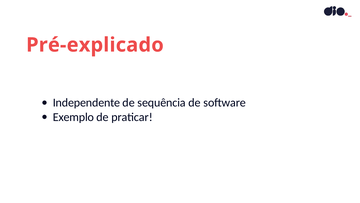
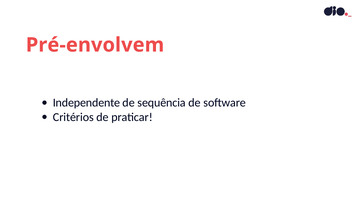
Pré-explicado: Pré-explicado -> Pré-envolvem
Exemplo: Exemplo -> Critérios
